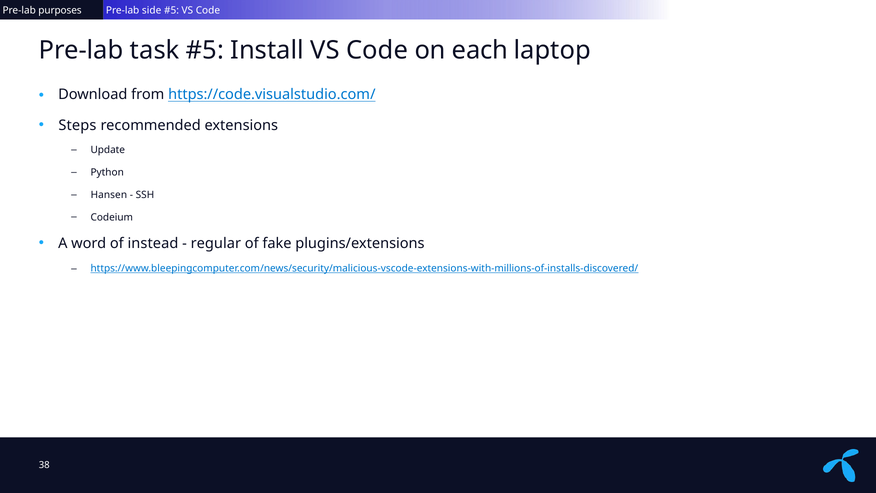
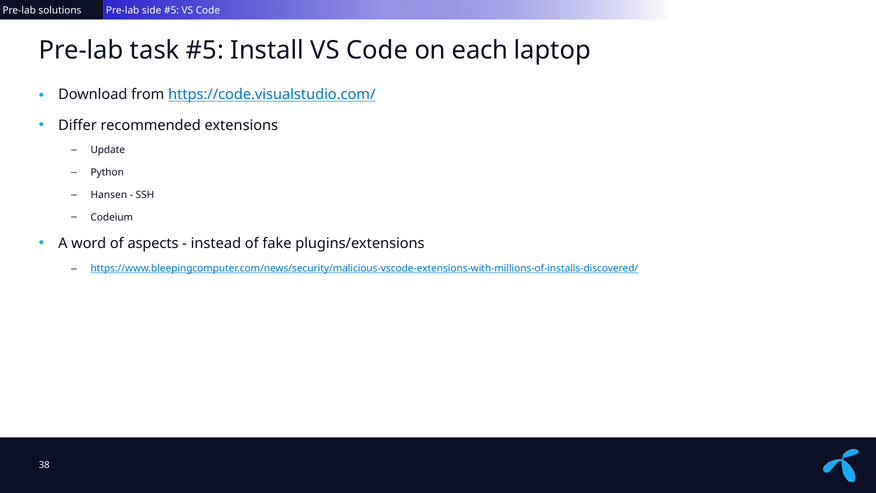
purposes: purposes -> solutions
Steps: Steps -> Differ
instead: instead -> aspects
regular: regular -> instead
